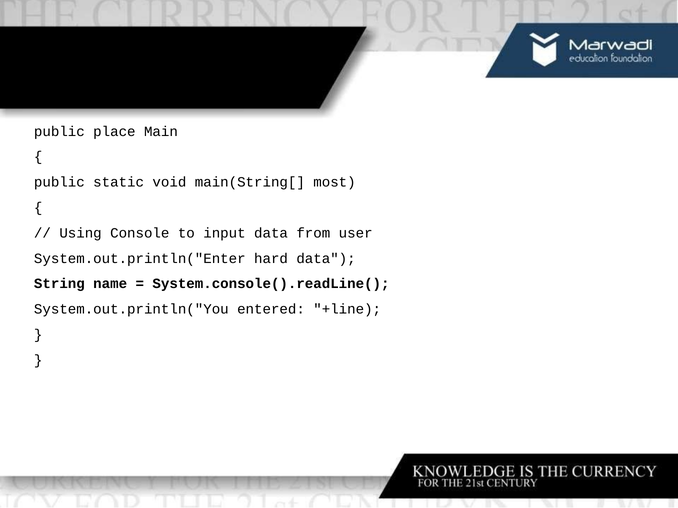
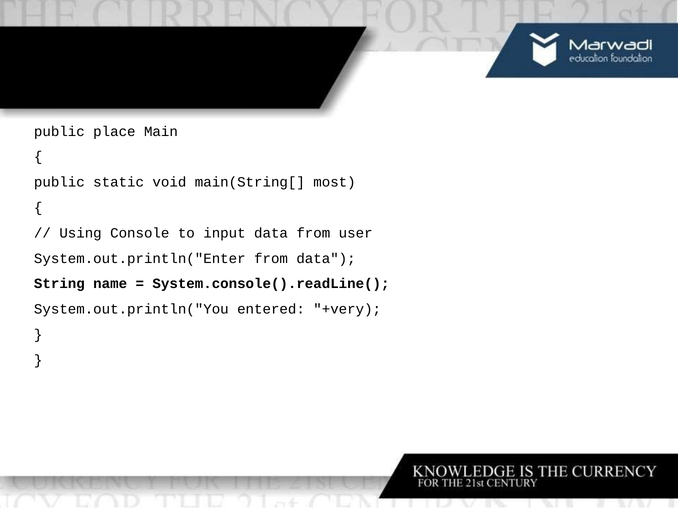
System.out.println("Enter hard: hard -> from
+line: +line -> +very
